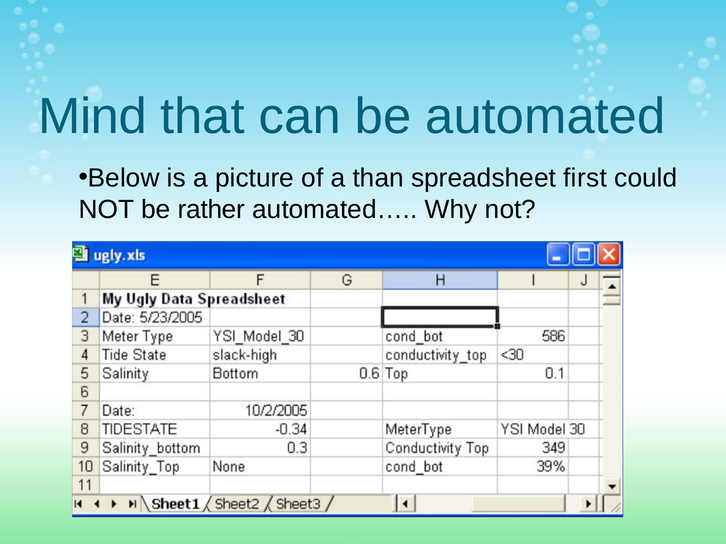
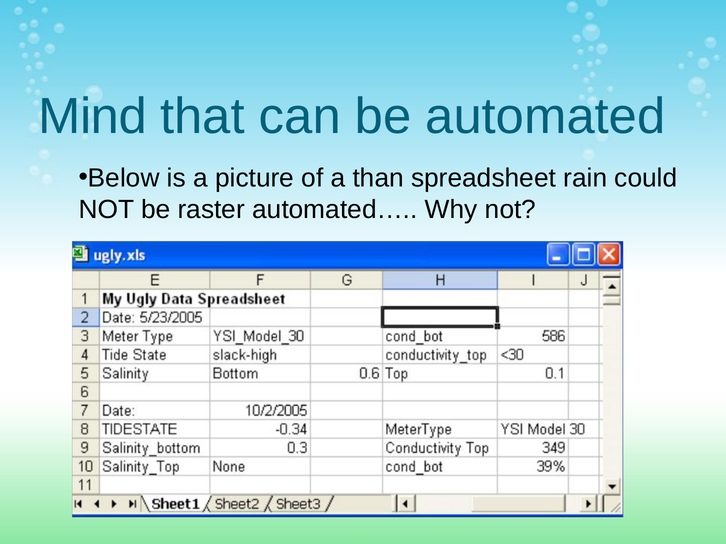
first: first -> rain
rather: rather -> raster
